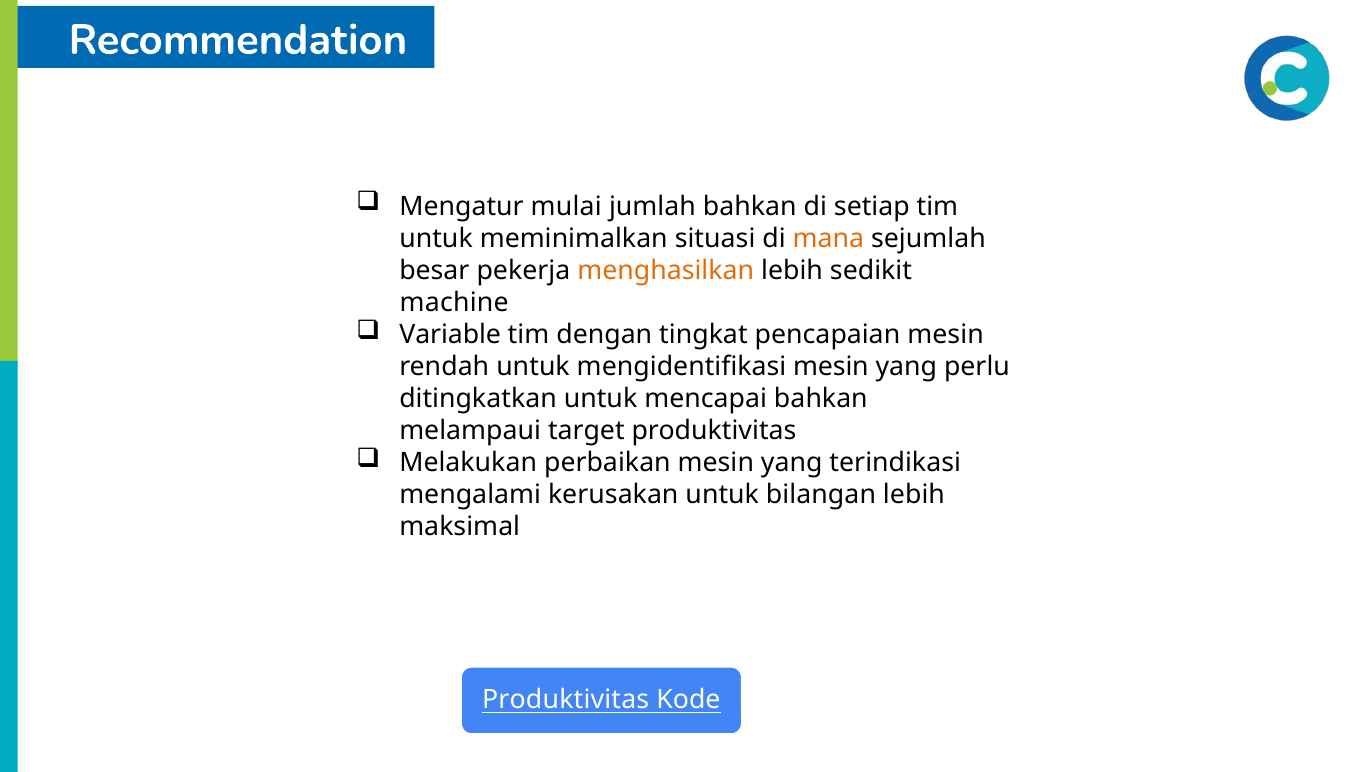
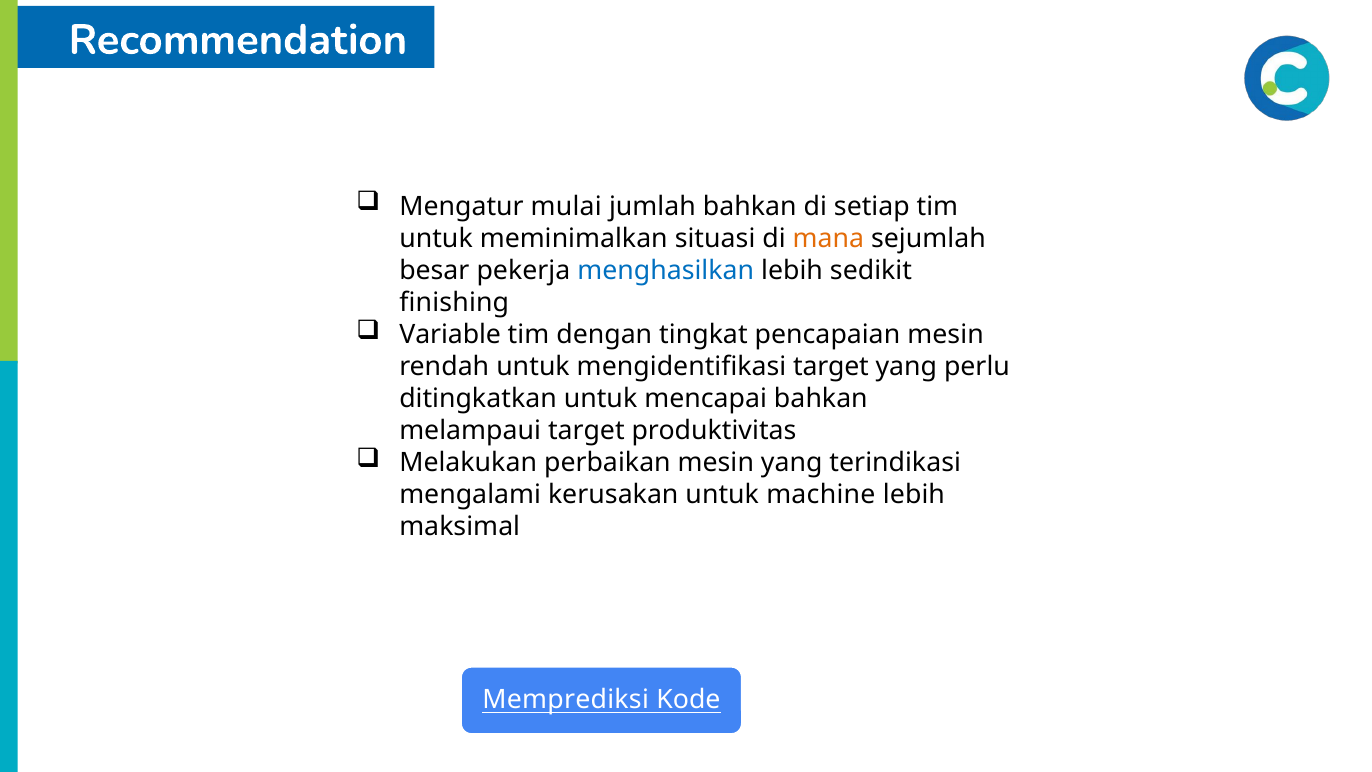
menghasilkan colour: orange -> blue
machine: machine -> finishing
mengidentifikasi mesin: mesin -> target
bilangan: bilangan -> machine
Produktivitas at (566, 700): Produktivitas -> Memprediksi
